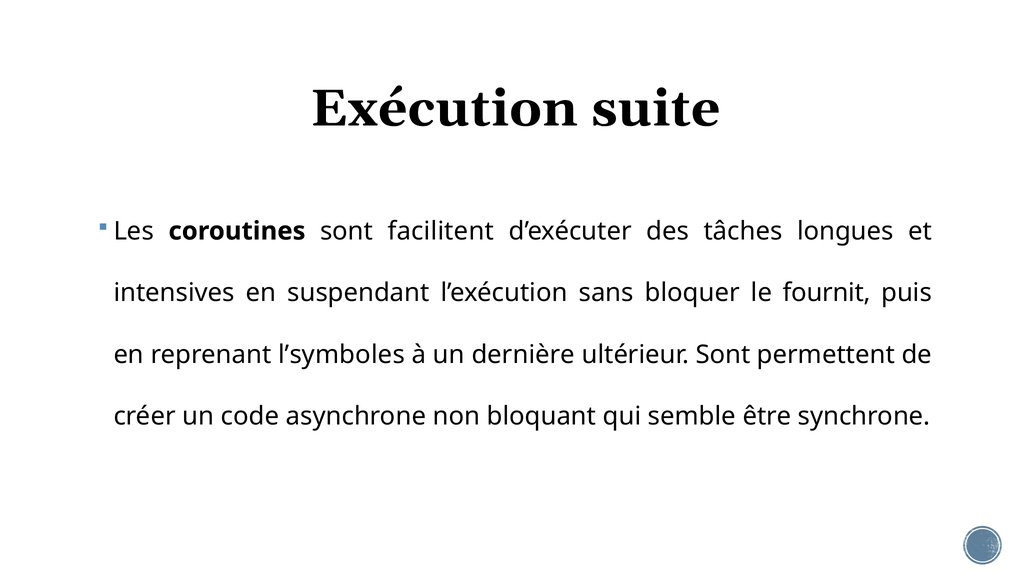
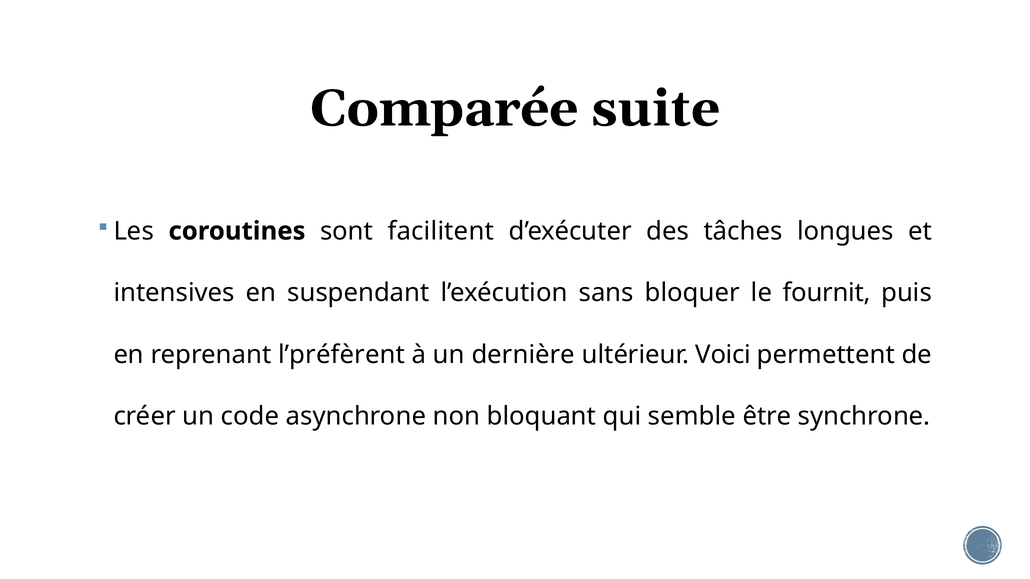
Exécution: Exécution -> Comparée
l’symboles: l’symboles -> l’préfèrent
ultérieur Sont: Sont -> Voici
